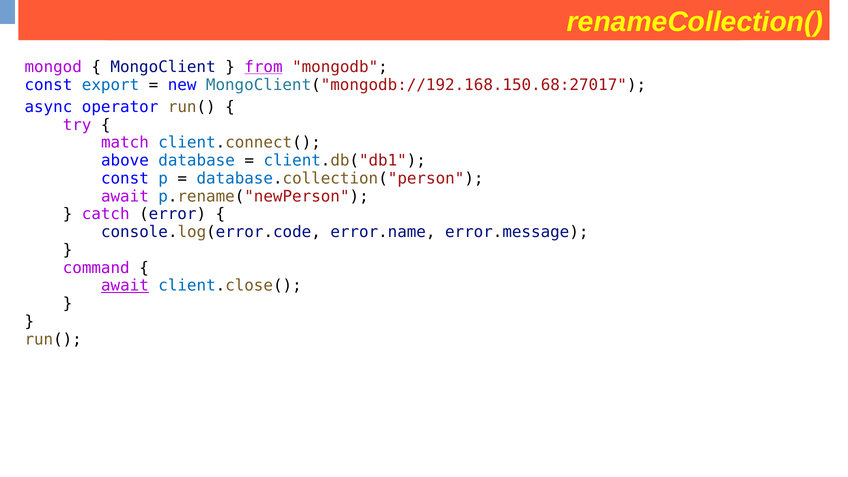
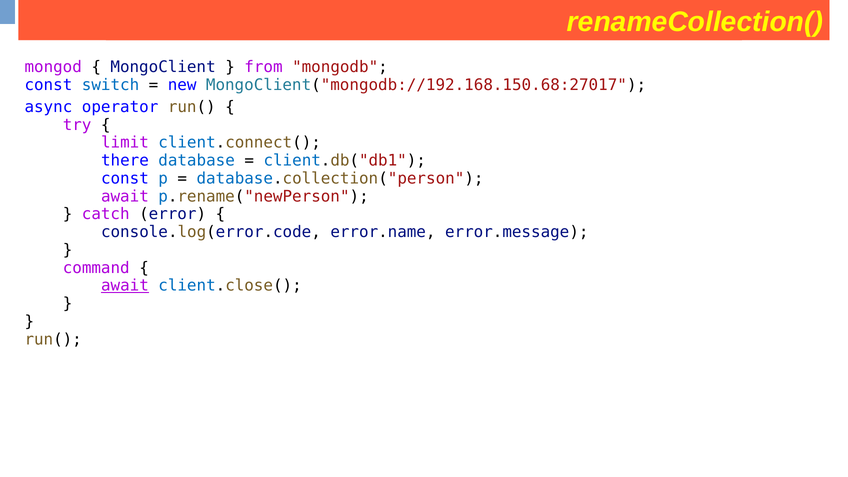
from underline: present -> none
export: export -> switch
match: match -> limit
above: above -> there
